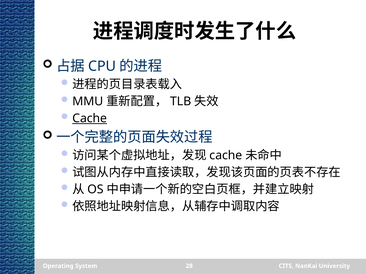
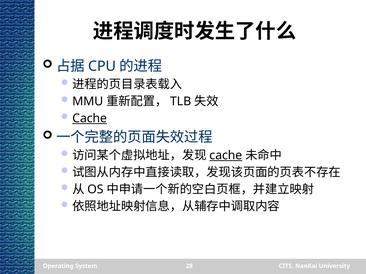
cache at (226, 156) underline: none -> present
